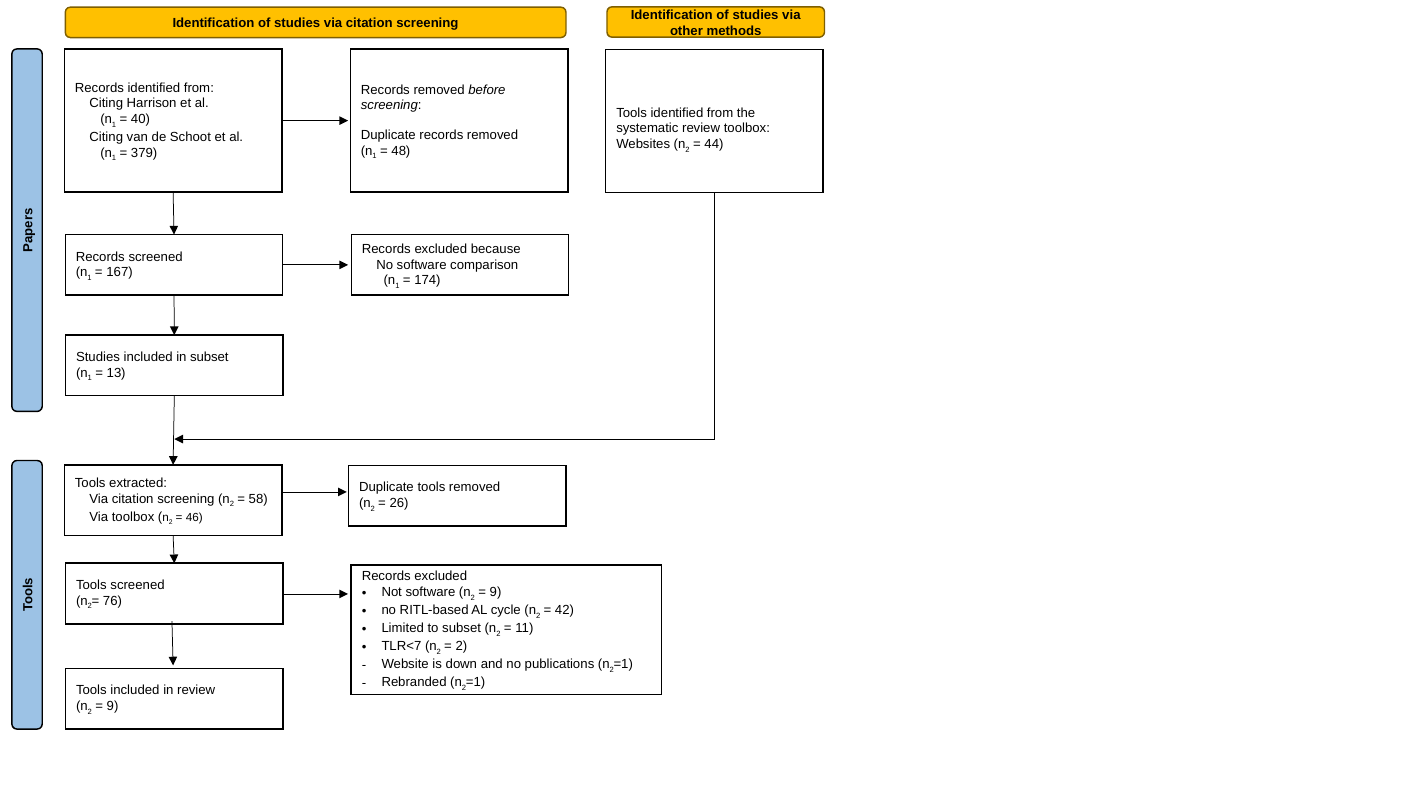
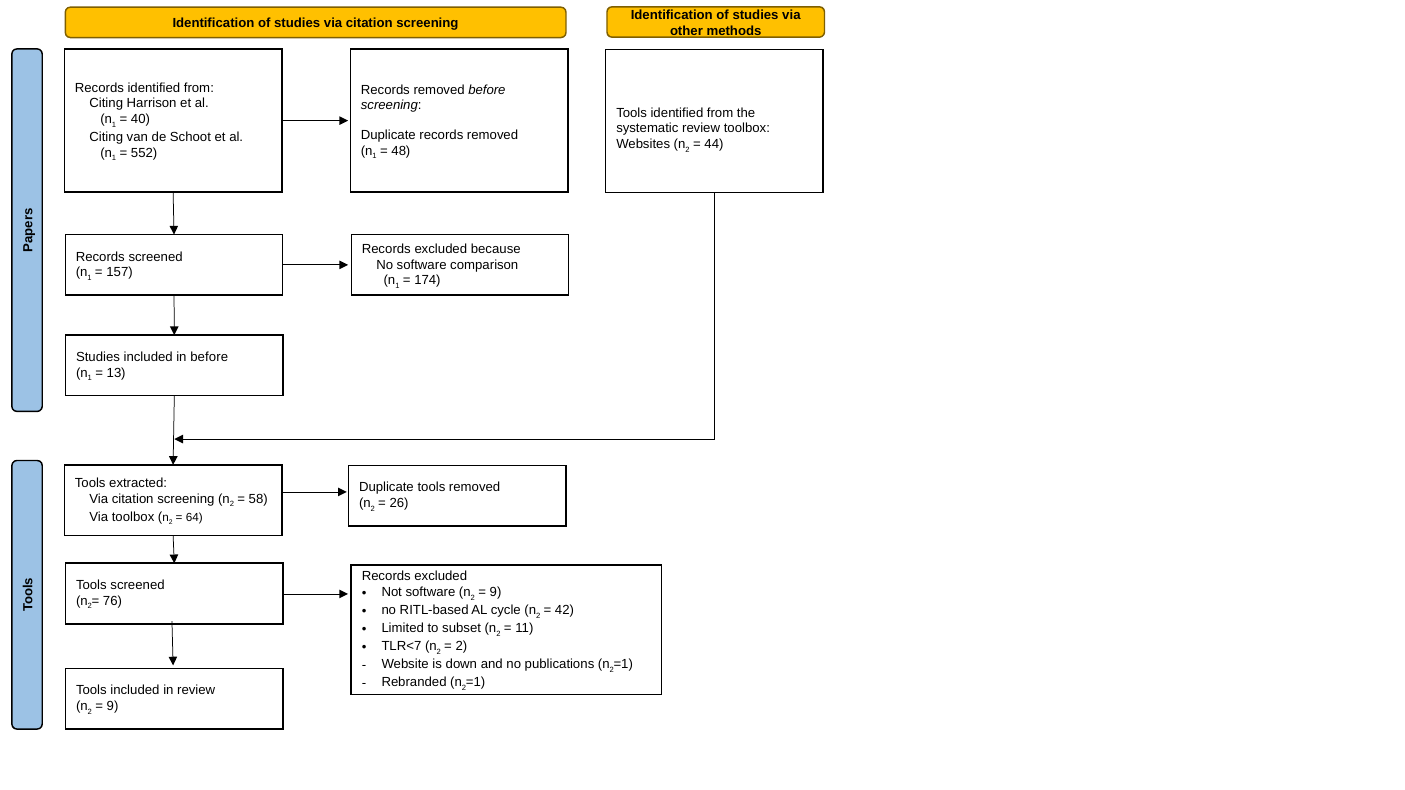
379: 379 -> 552
167: 167 -> 157
in subset: subset -> before
46: 46 -> 64
